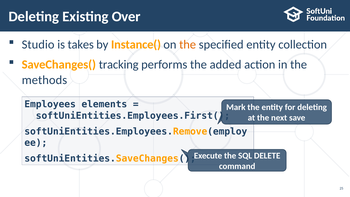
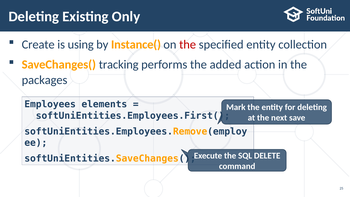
Over: Over -> Only
Studio: Studio -> Create
takes: takes -> using
the at (188, 44) colour: orange -> red
methods: methods -> packages
